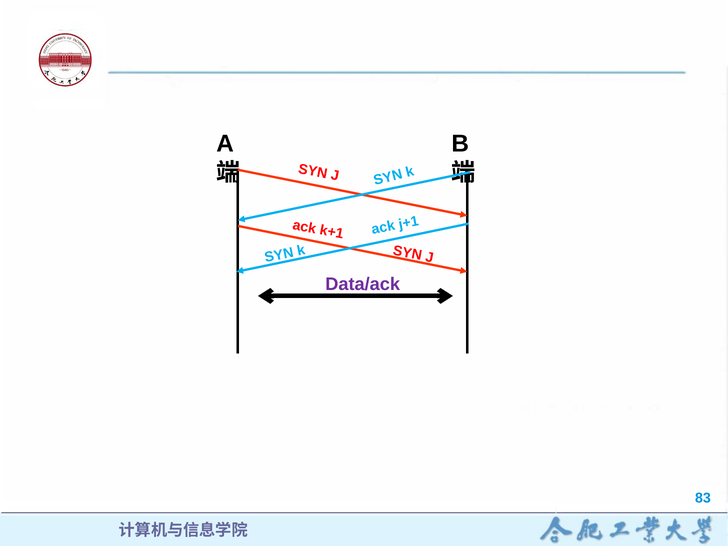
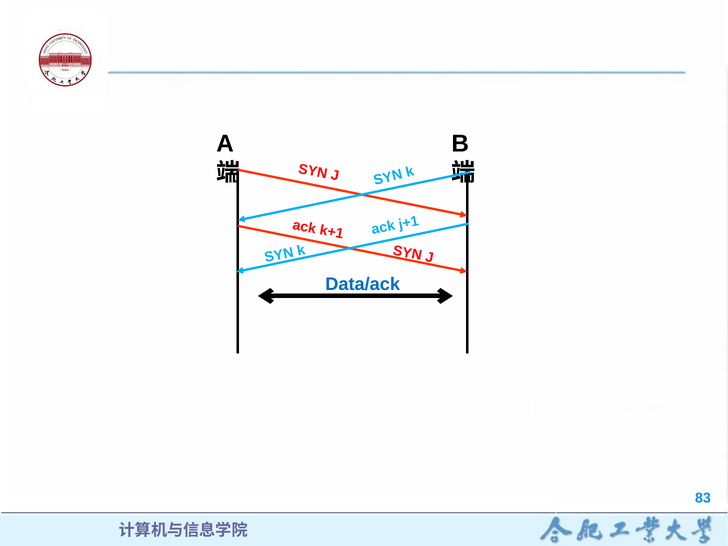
Data/ack colour: purple -> blue
